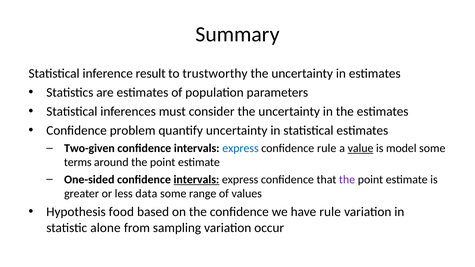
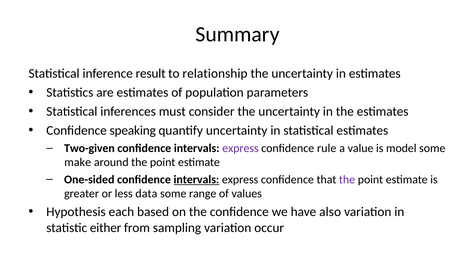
trustworthy: trustworthy -> relationship
problem: problem -> speaking
express at (240, 148) colour: blue -> purple
value underline: present -> none
terms: terms -> make
food: food -> each
have rule: rule -> also
alone: alone -> either
